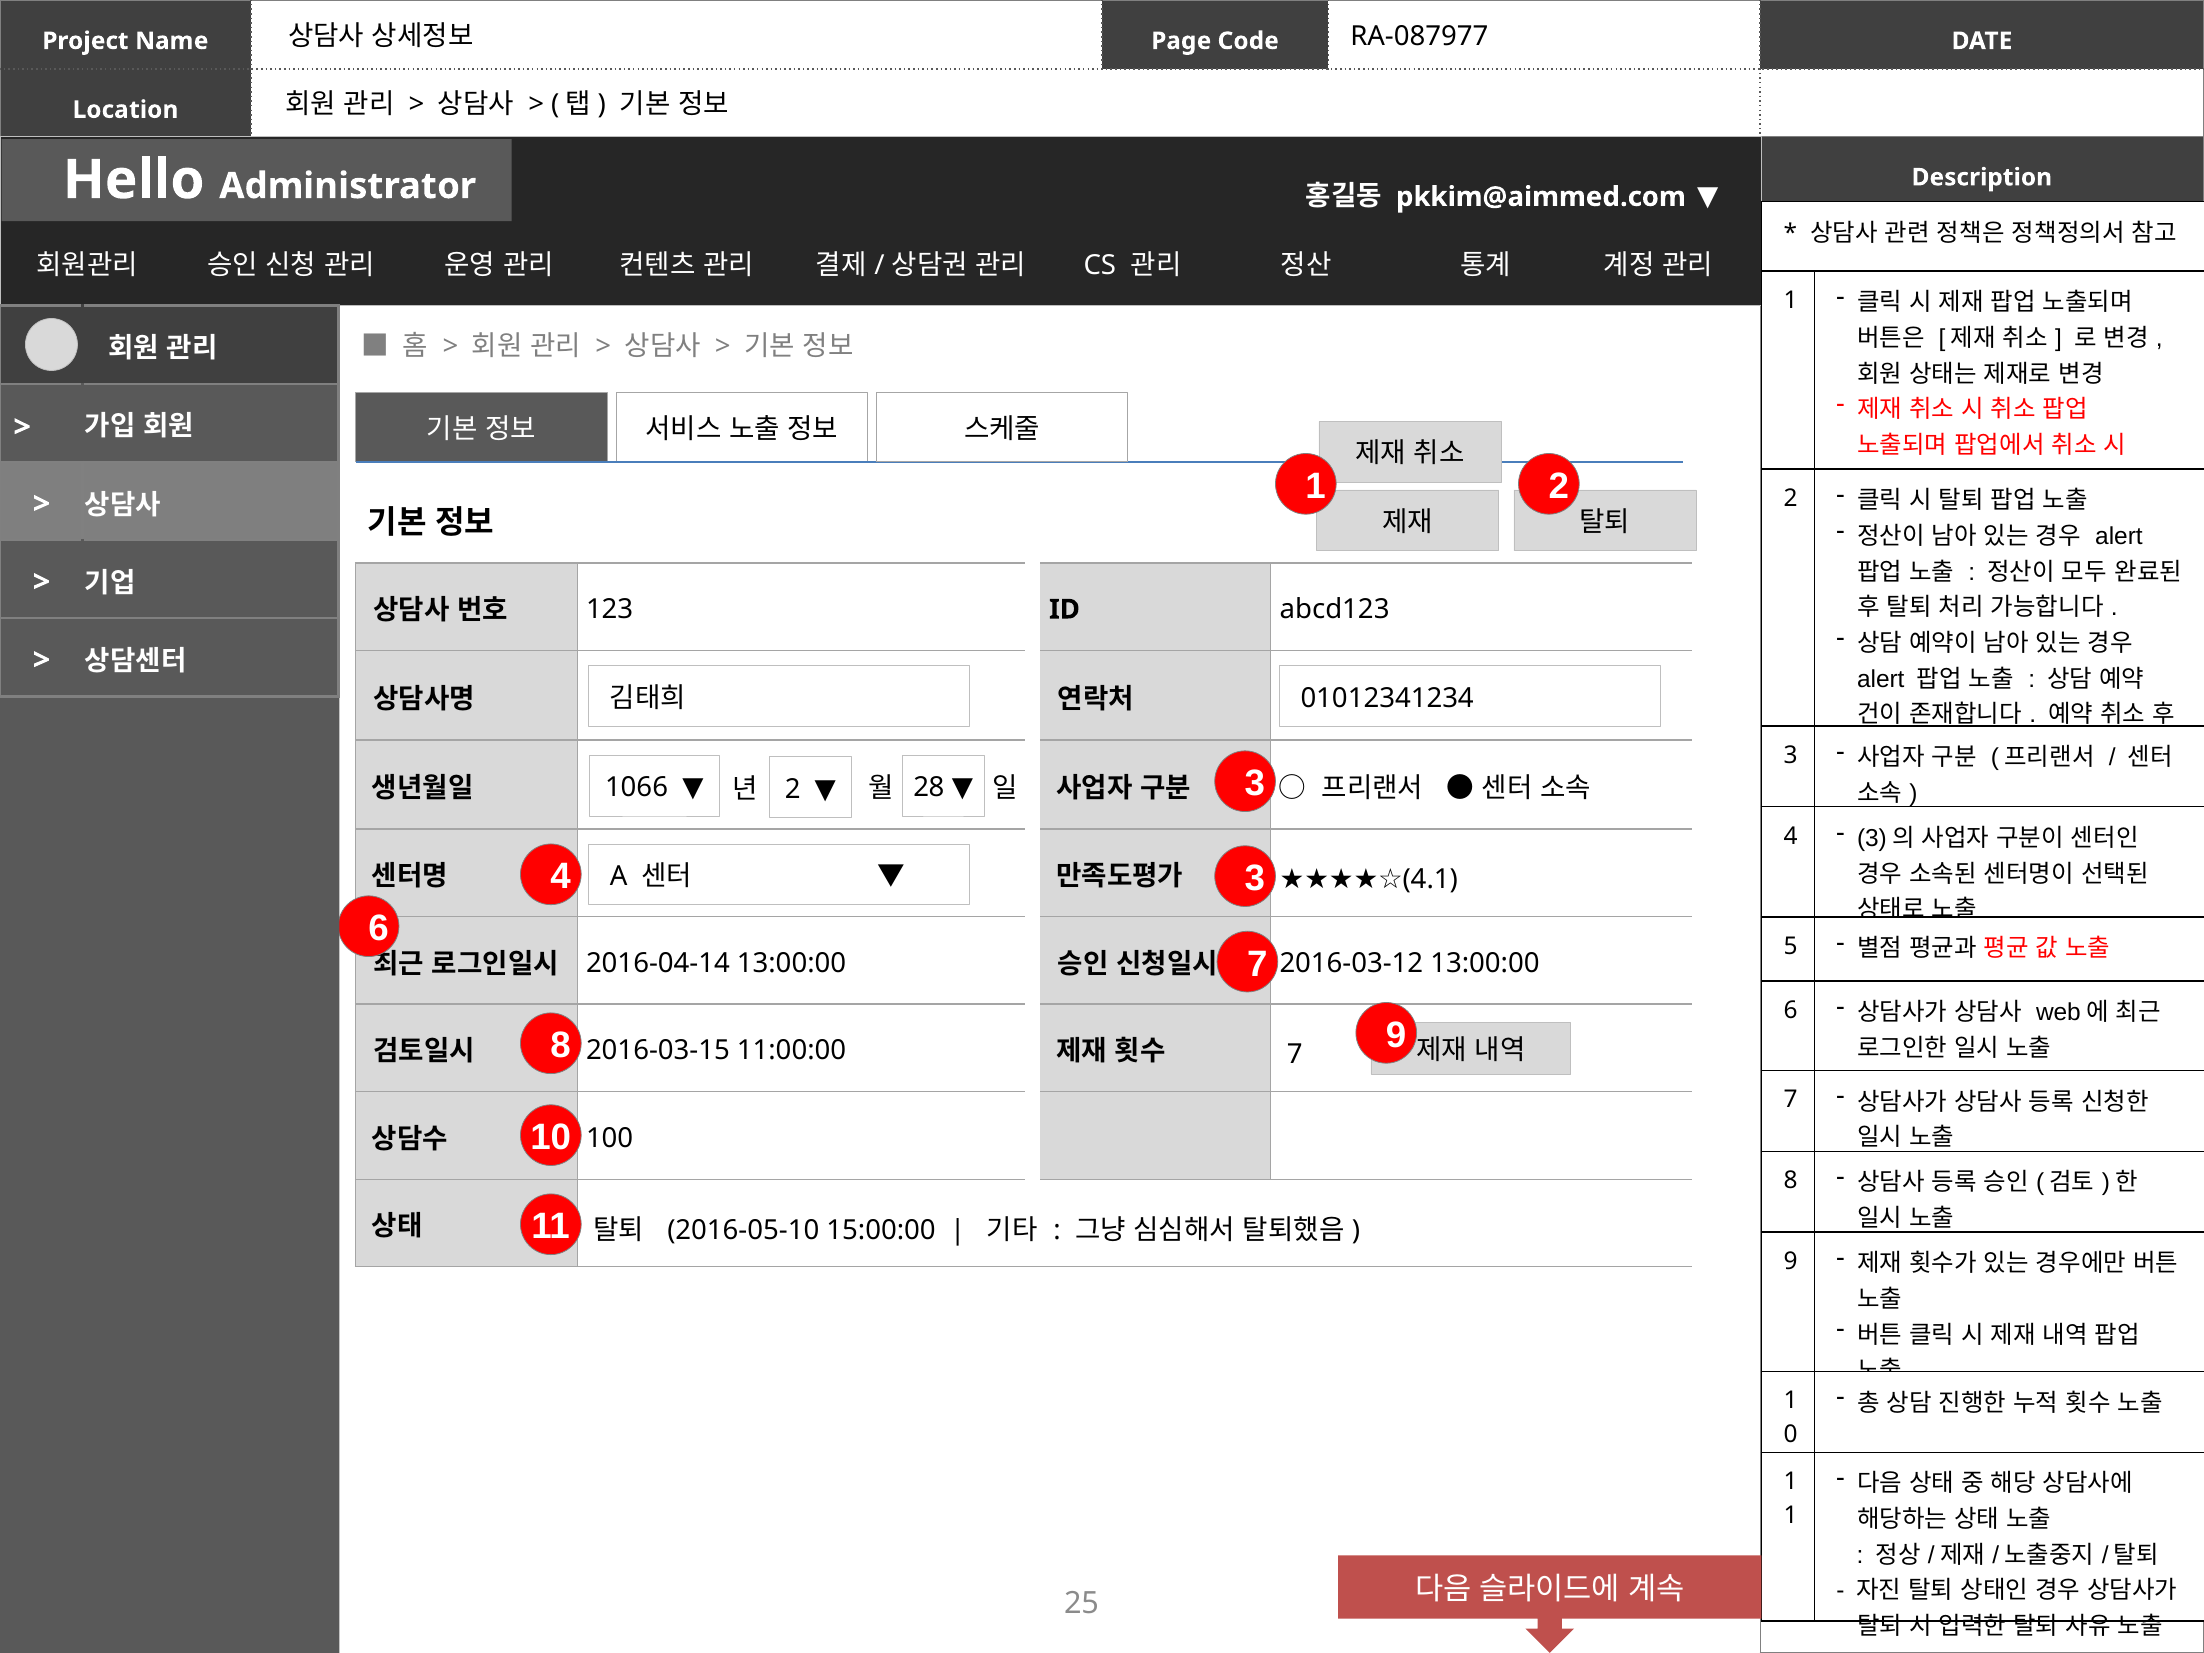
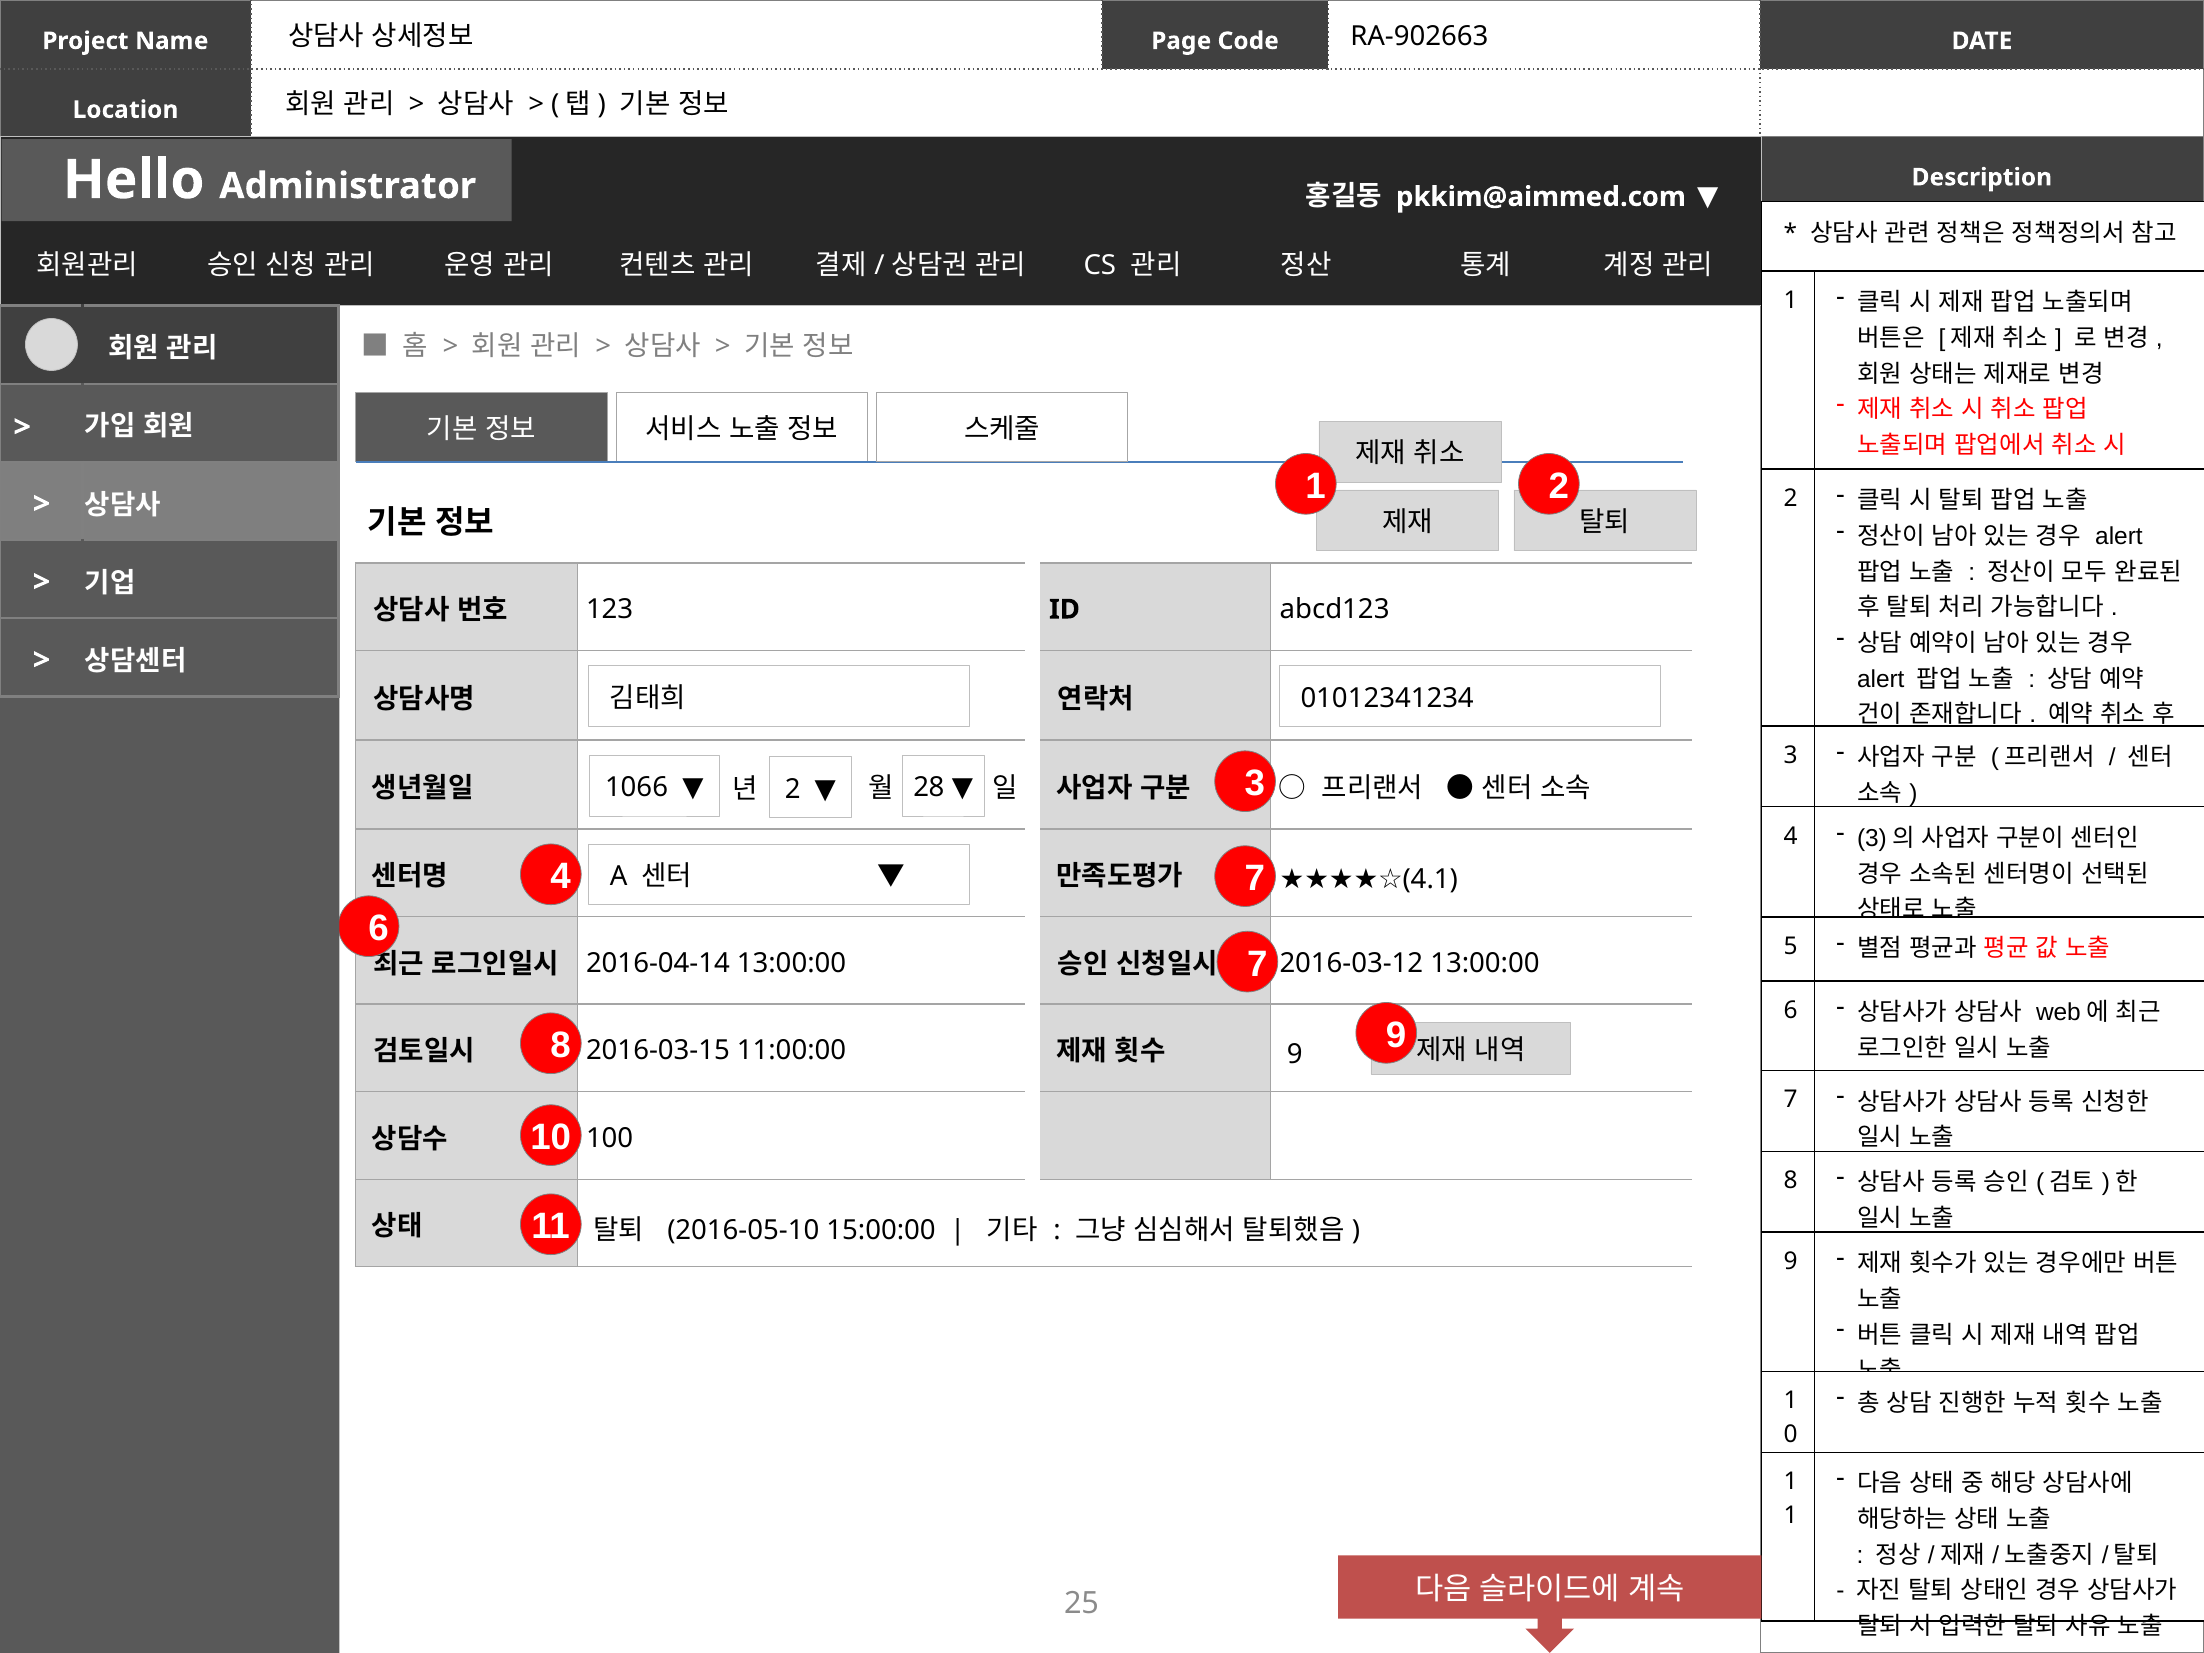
RA-087977: RA-087977 -> RA-902663
4 3: 3 -> 7
7 at (1295, 1054): 7 -> 9
